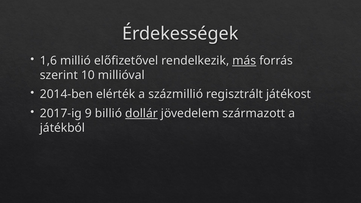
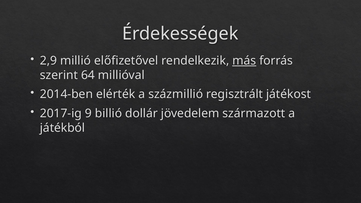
1,6: 1,6 -> 2,9
10: 10 -> 64
dollár underline: present -> none
